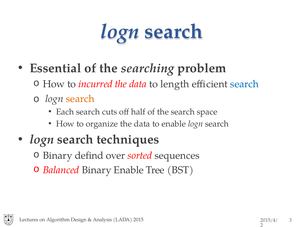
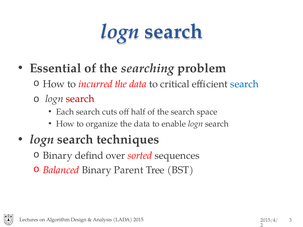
length: length -> critical
search at (80, 99) colour: orange -> red
Binary Enable: Enable -> Parent
